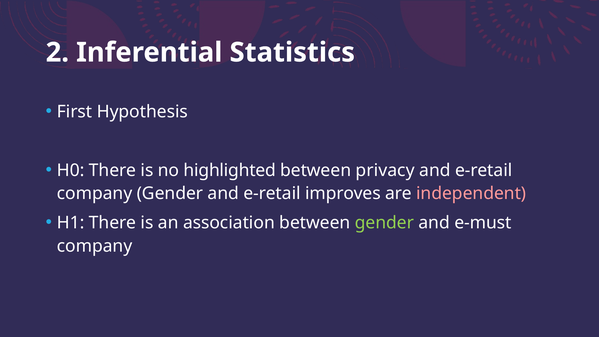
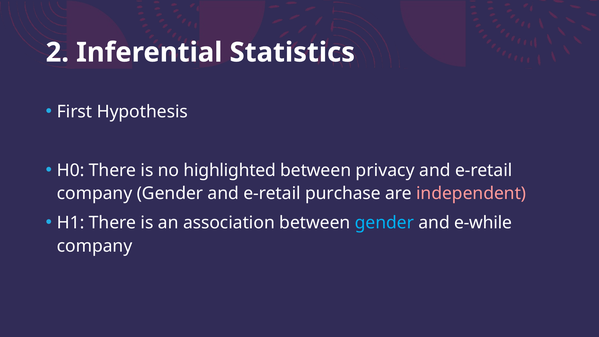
improves: improves -> purchase
gender at (384, 223) colour: light green -> light blue
e-must: e-must -> e-while
